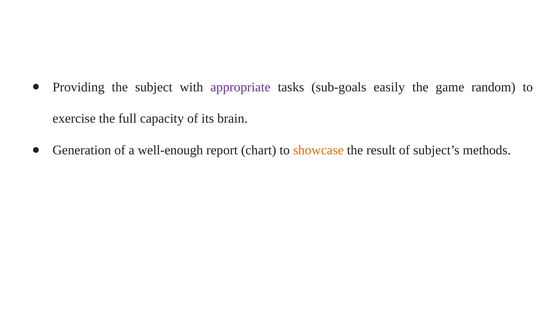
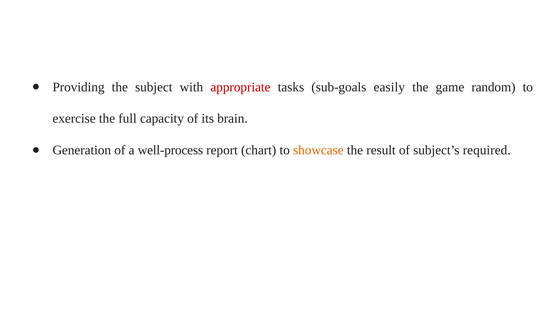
appropriate colour: purple -> red
well-enough: well-enough -> well-process
methods: methods -> required
